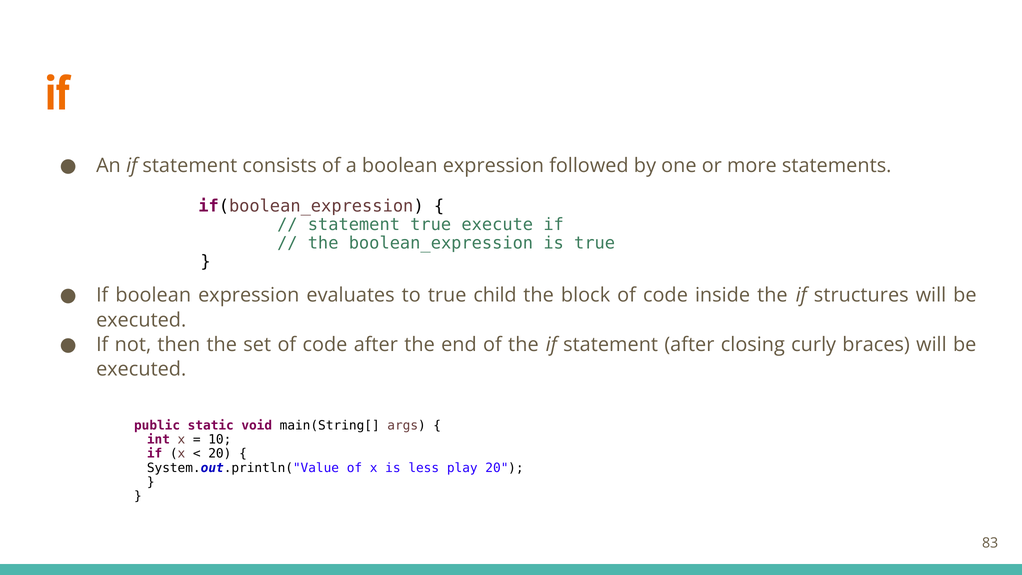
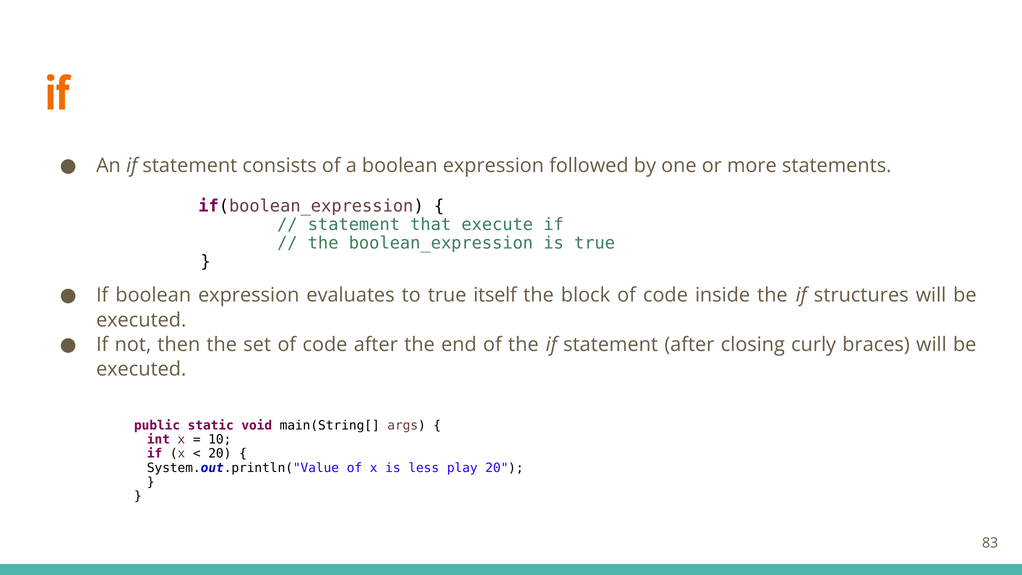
statement true: true -> that
child: child -> itself
